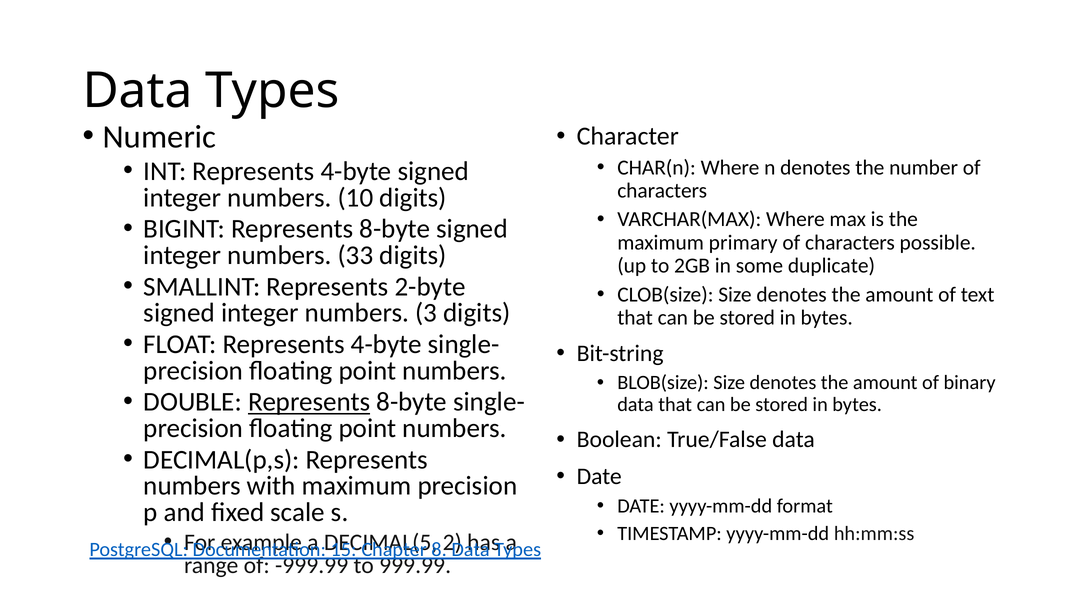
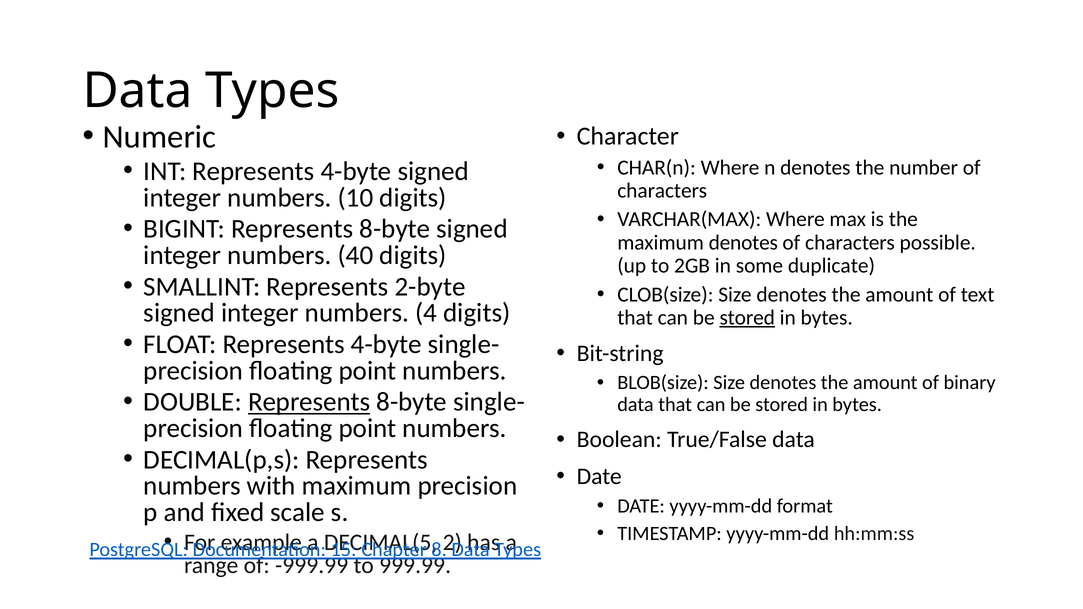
maximum primary: primary -> denotes
33: 33 -> 40
3: 3 -> 4
stored at (747, 318) underline: none -> present
